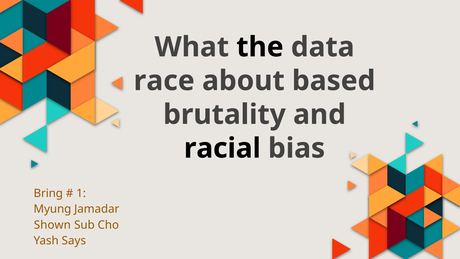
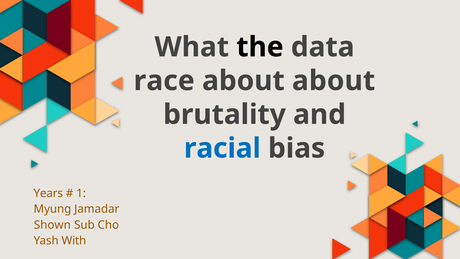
about based: based -> about
racial colour: black -> blue
Bring: Bring -> Years
Says: Says -> With
